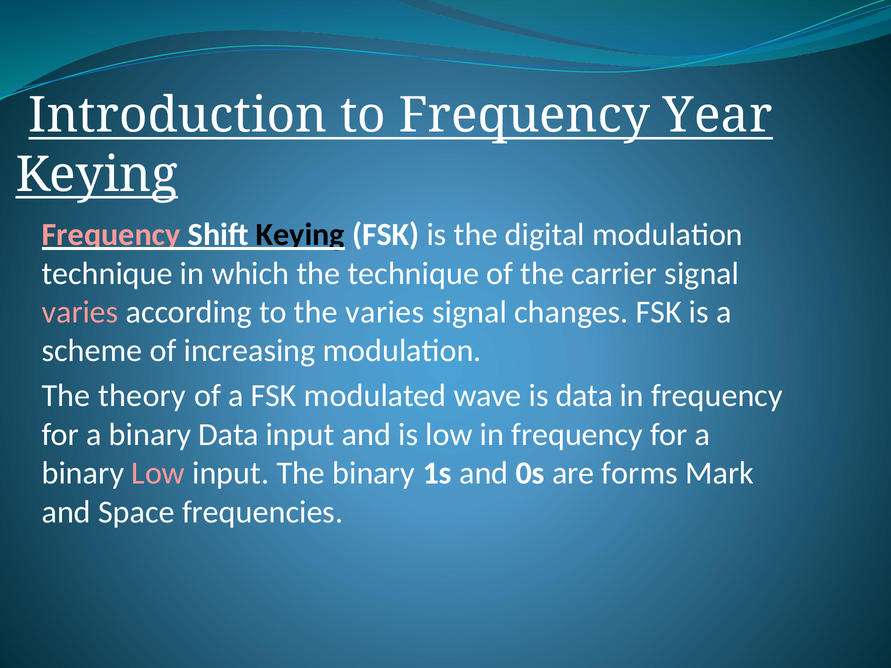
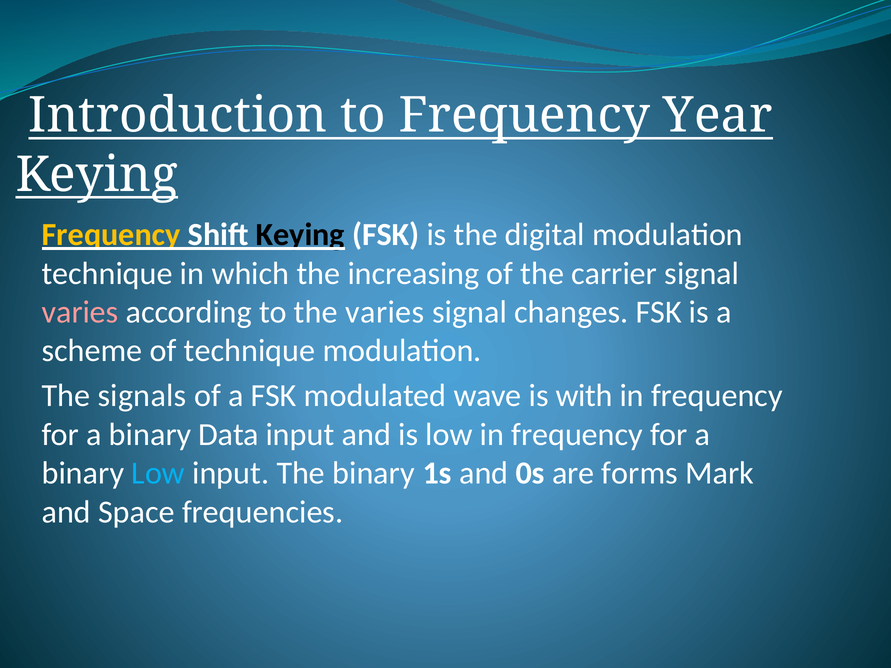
Frequency at (111, 235) colour: pink -> yellow
the technique: technique -> increasing
of increasing: increasing -> technique
theory: theory -> signals
is data: data -> with
Low at (158, 473) colour: pink -> light blue
